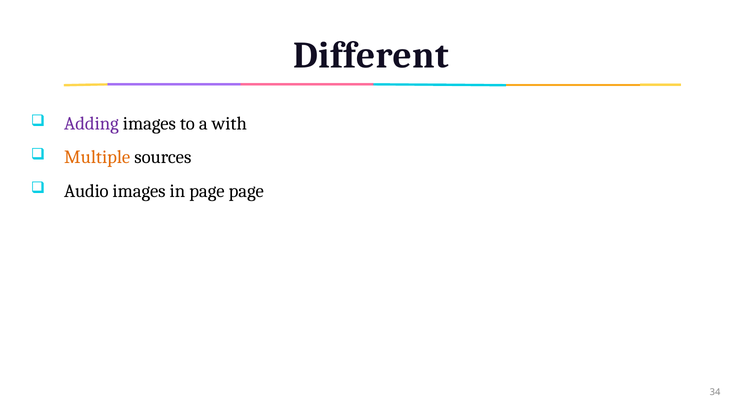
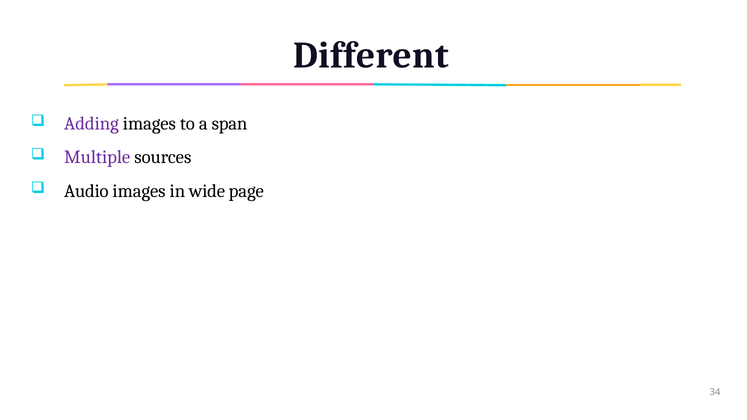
with: with -> span
Multiple colour: orange -> purple
in page: page -> wide
